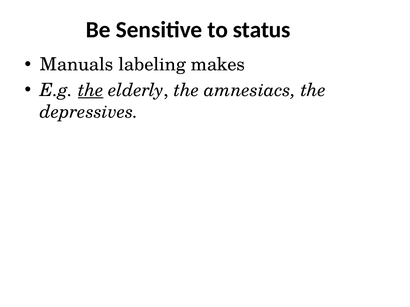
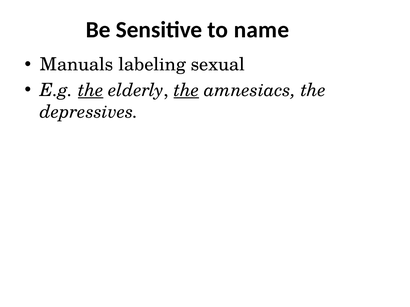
status: status -> name
makes: makes -> sexual
the at (186, 90) underline: none -> present
